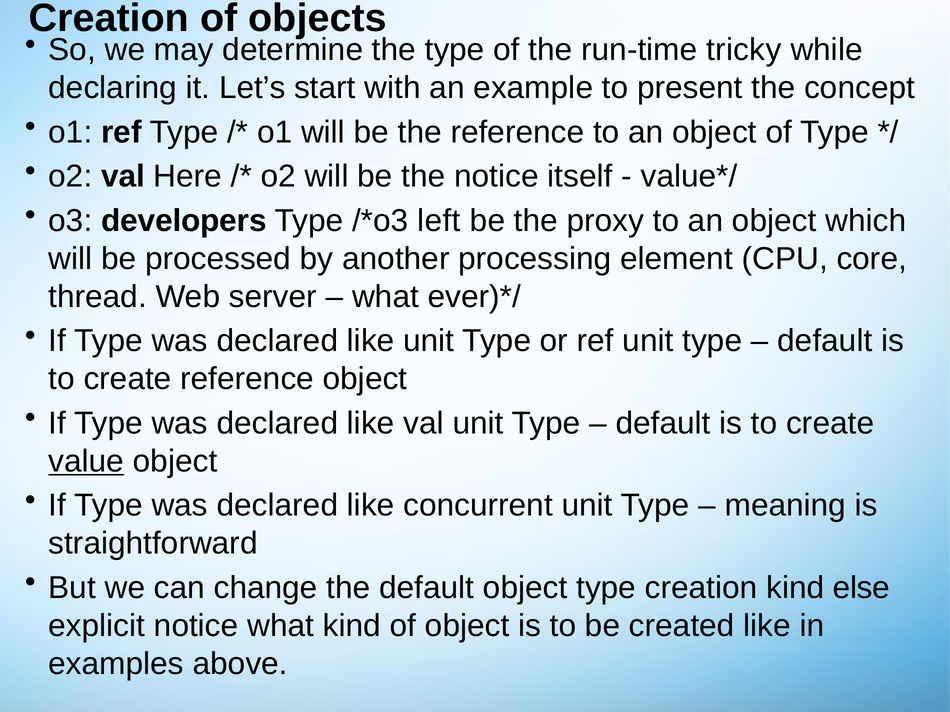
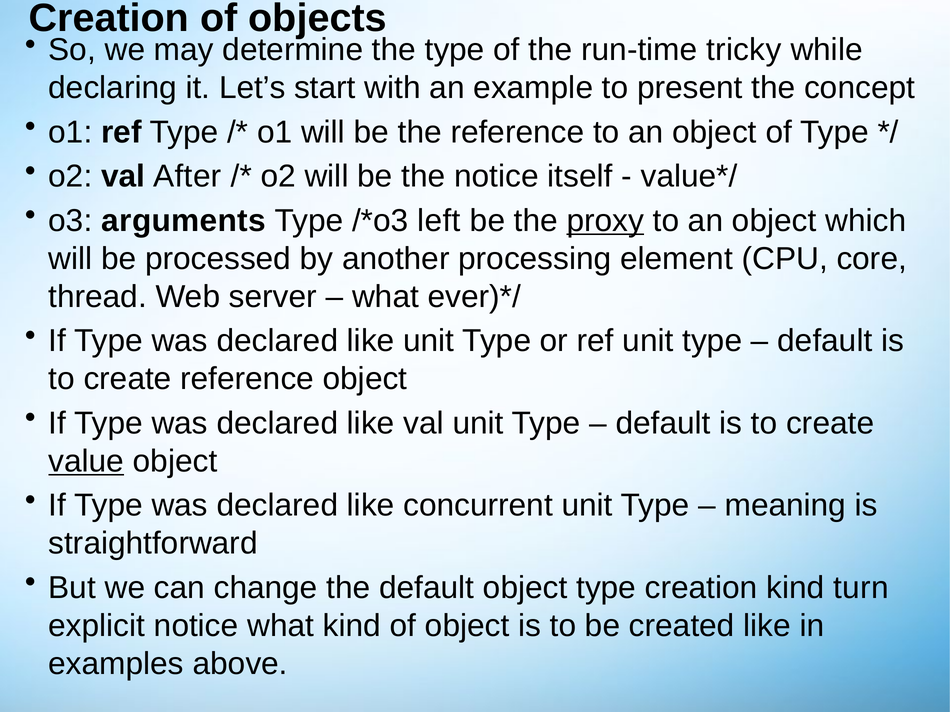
Here: Here -> After
developers: developers -> arguments
proxy underline: none -> present
else: else -> turn
